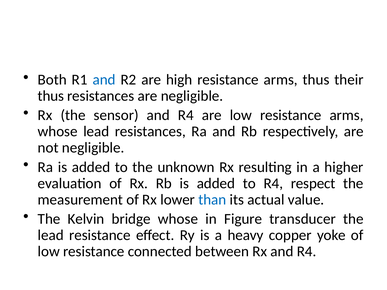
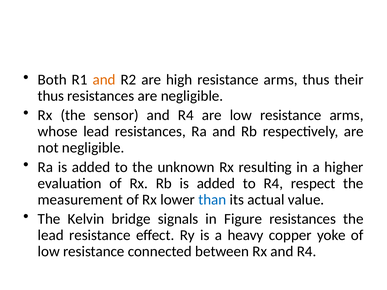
and at (104, 80) colour: blue -> orange
bridge whose: whose -> signals
Figure transducer: transducer -> resistances
